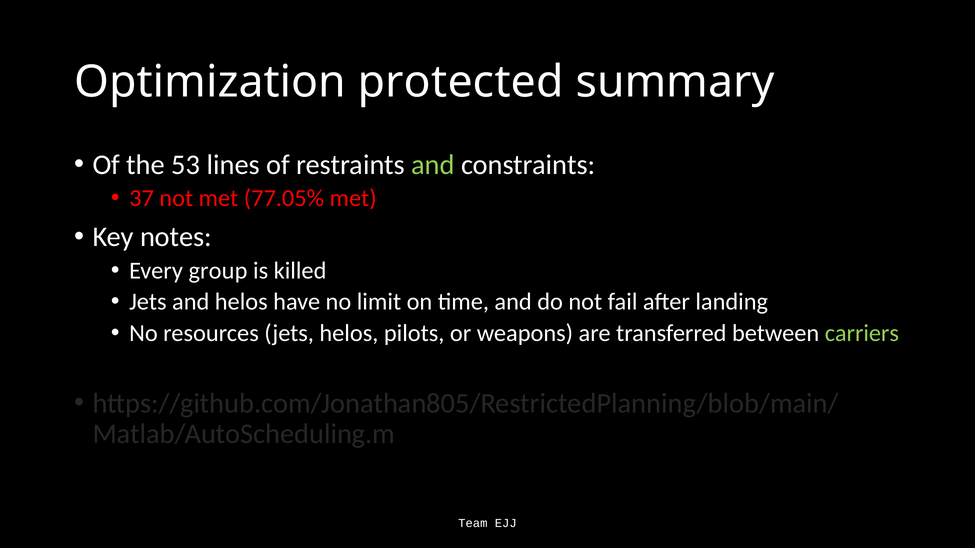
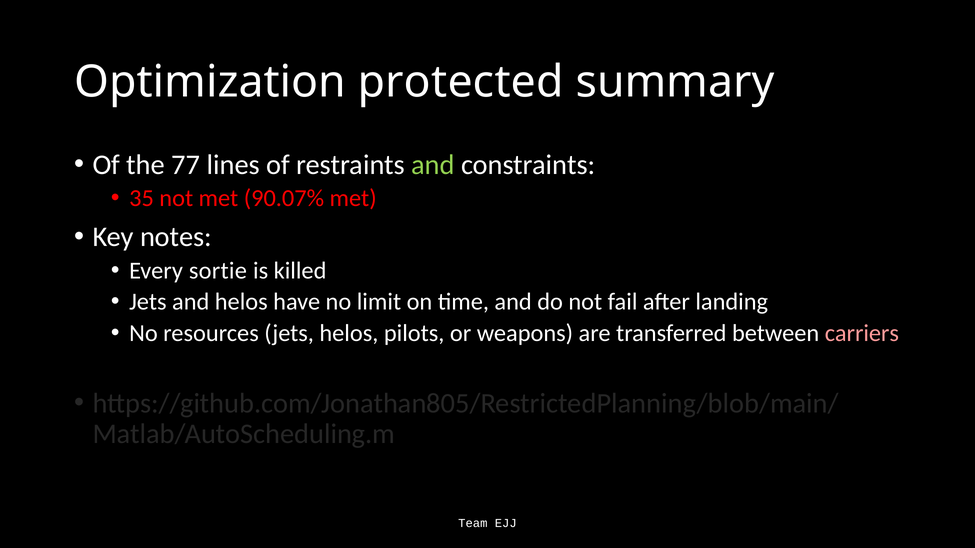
53: 53 -> 77
37: 37 -> 35
77.05%: 77.05% -> 90.07%
group: group -> sortie
carriers colour: light green -> pink
